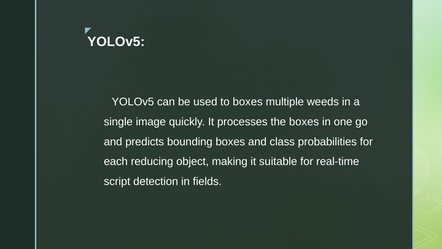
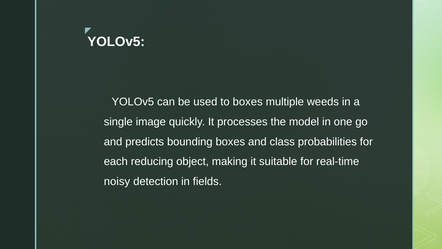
the boxes: boxes -> model
script: script -> noisy
